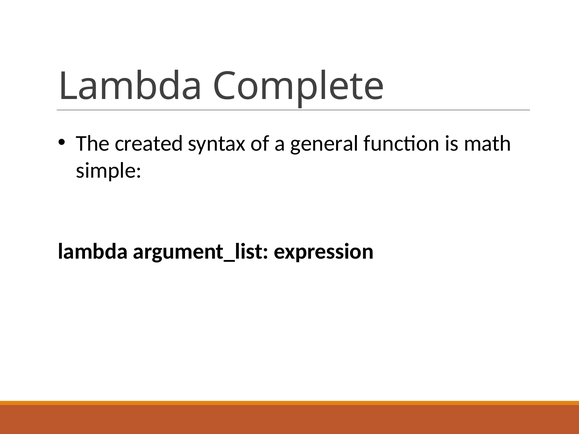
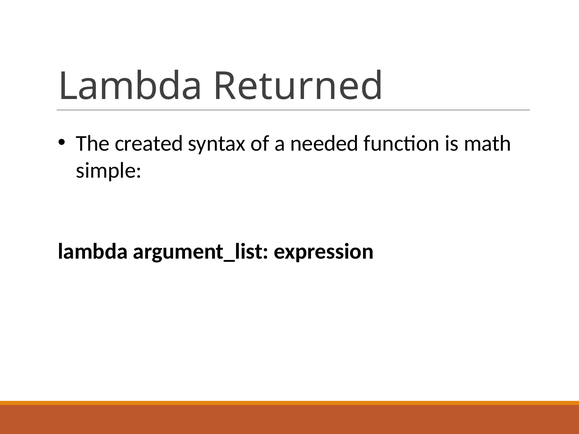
Complete: Complete -> Returned
general: general -> needed
